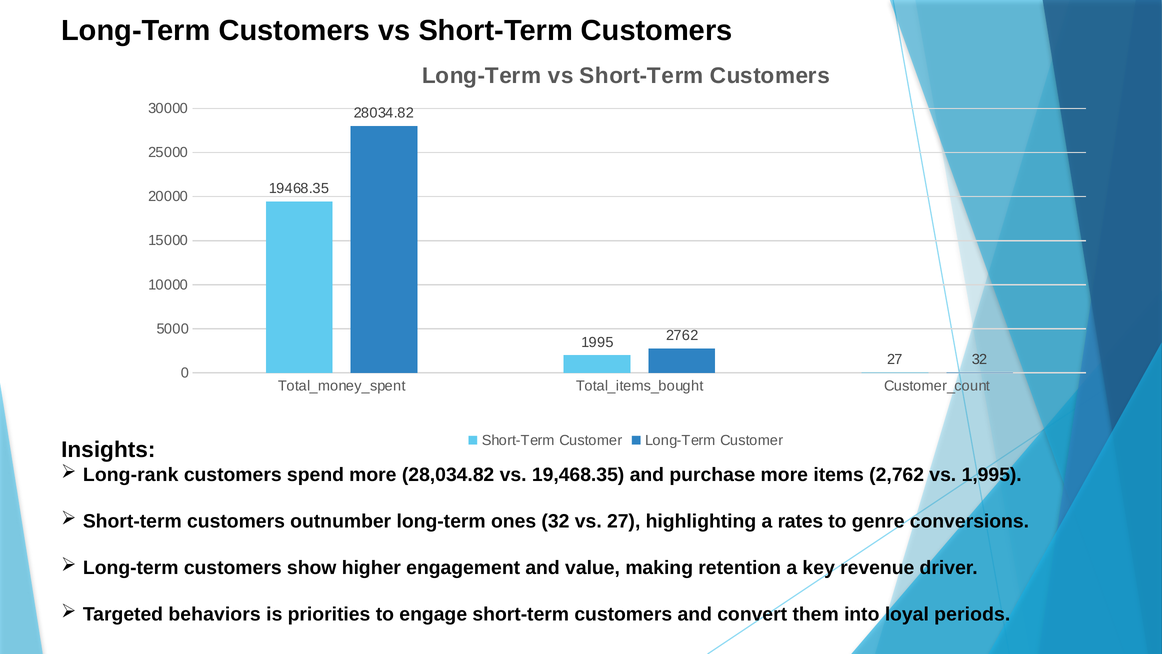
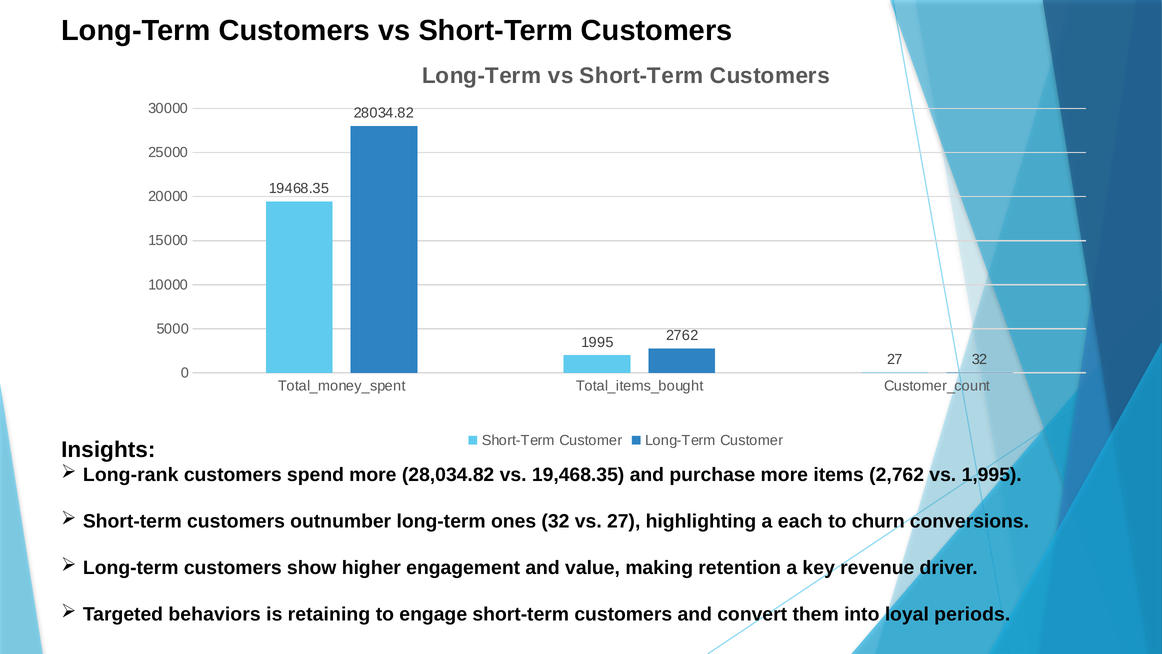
rates: rates -> each
genre: genre -> churn
priorities: priorities -> retaining
